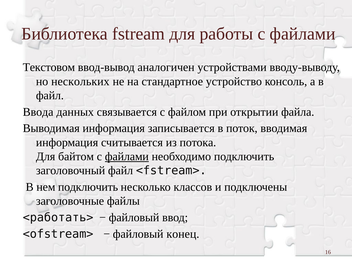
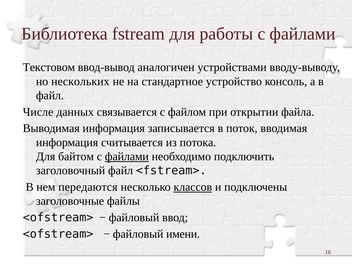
Ввода: Ввода -> Числе
нем подключить: подключить -> передаются
классов underline: none -> present
<работать> at (58, 218): <работать> -> <ofstream>
конец: конец -> имени
